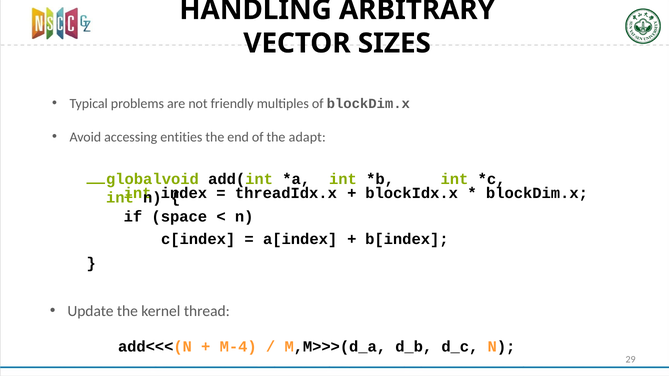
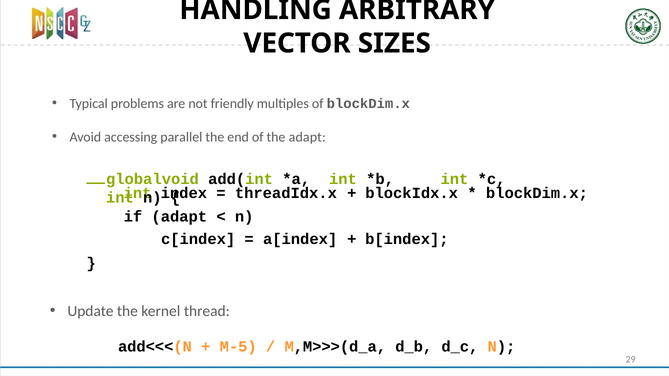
entities: entities -> parallel
if space: space -> adapt
M-4: M-4 -> M-5
